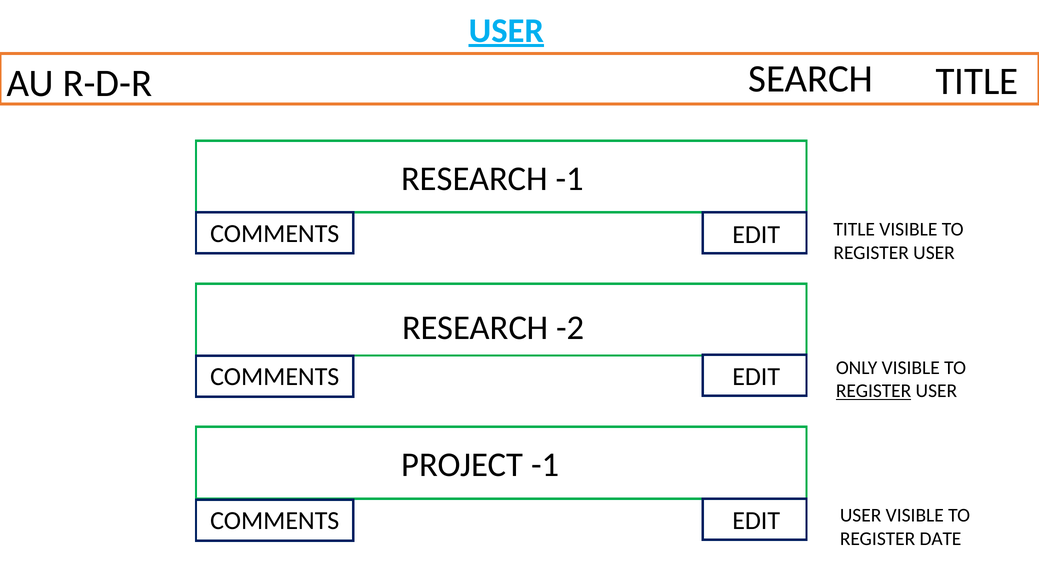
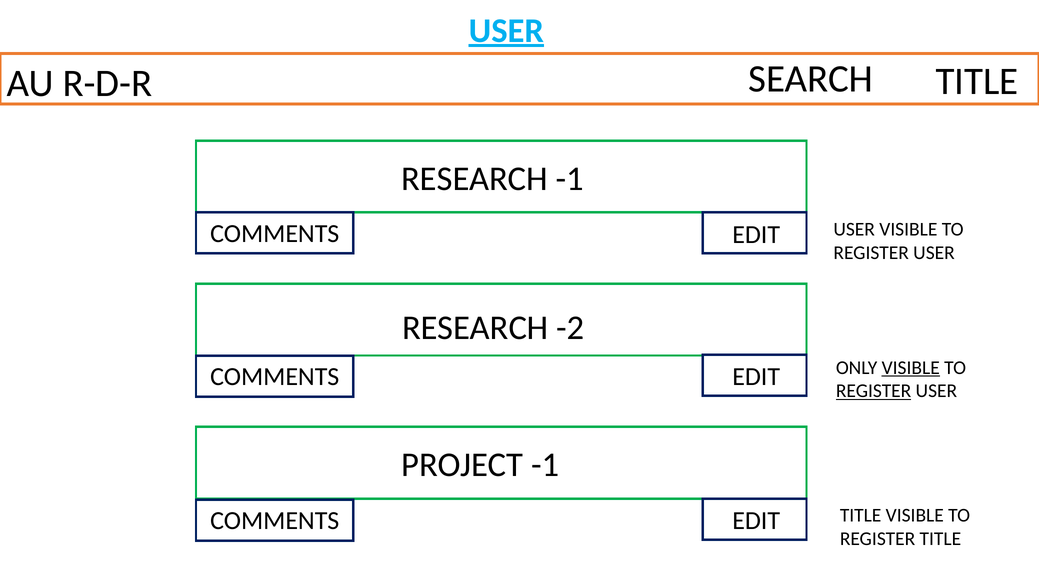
TITLE at (854, 229): TITLE -> USER
VISIBLE at (911, 367) underline: none -> present
USER at (861, 515): USER -> TITLE
REGISTER DATE: DATE -> TITLE
